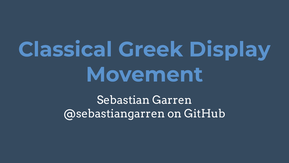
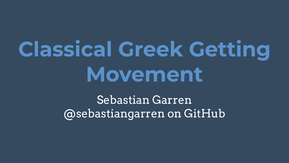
Display: Display -> Getting
